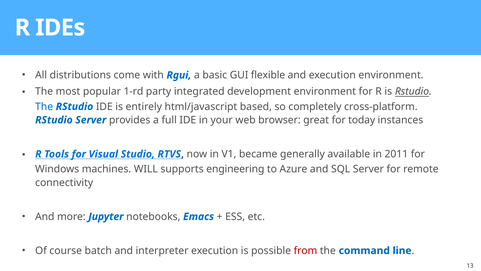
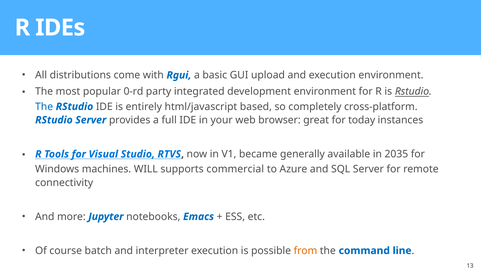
flexible: flexible -> upload
1-rd: 1-rd -> 0-rd
2011: 2011 -> 2035
engineering: engineering -> commercial
from colour: red -> orange
